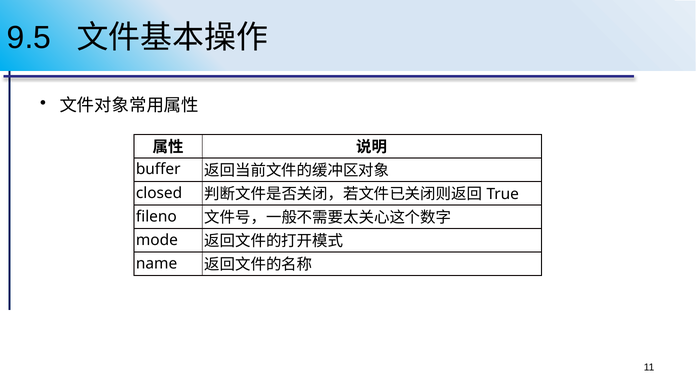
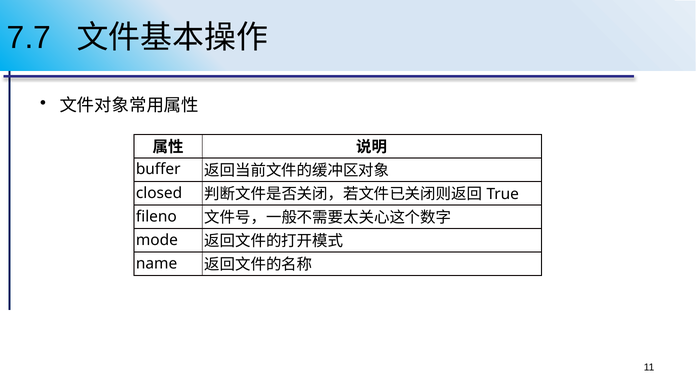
9.5: 9.5 -> 7.7
